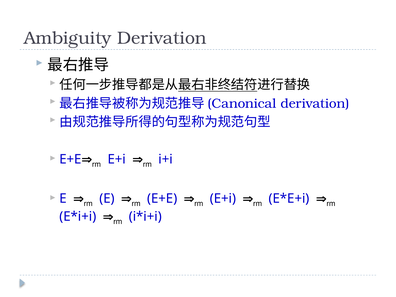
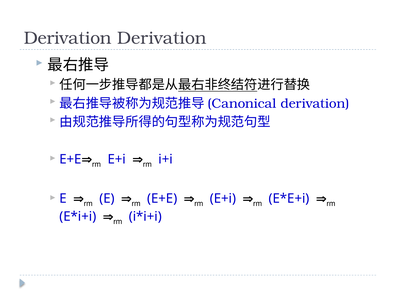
Ambiguity at (68, 38): Ambiguity -> Derivation
